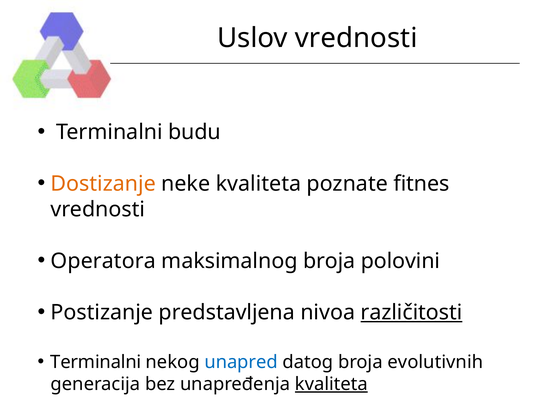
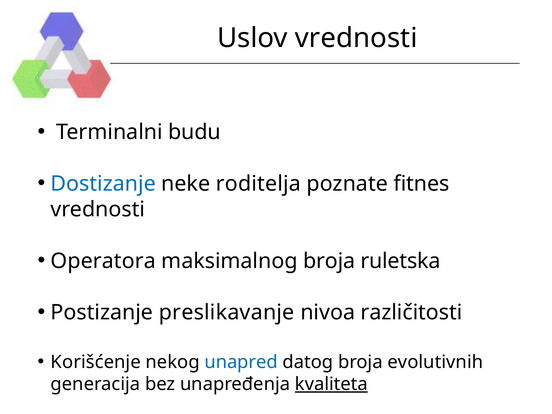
Dostizanje colour: orange -> blue
neke kvaliteta: kvaliteta -> roditelja
polovini: polovini -> ruletska
predstavljena: predstavljena -> preslikavanje
različitosti underline: present -> none
Terminalni at (96, 362): Terminalni -> Korišćenje
